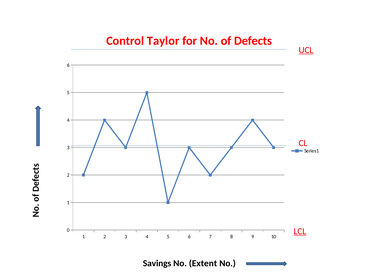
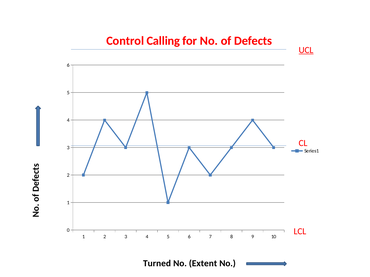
Taylor: Taylor -> Calling
LCL underline: present -> none
Savings: Savings -> Turned
